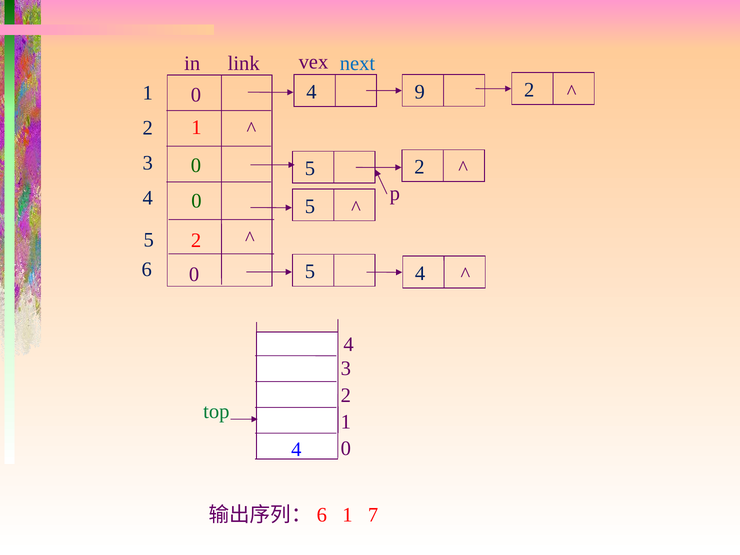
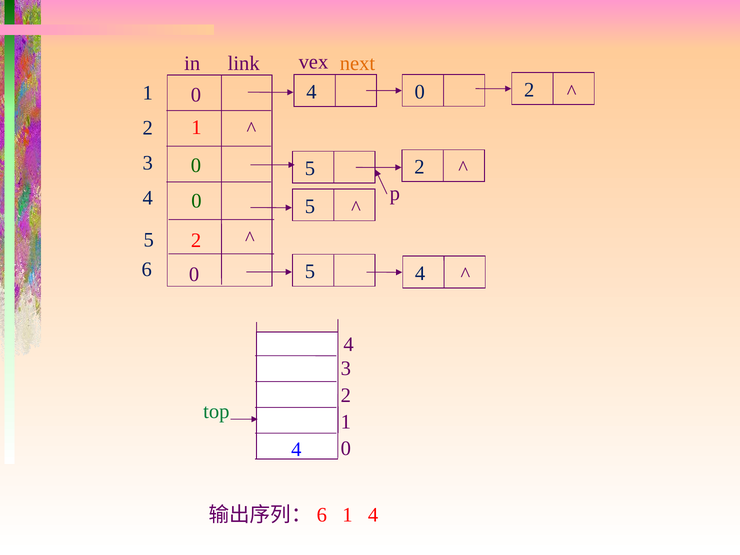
next colour: blue -> orange
9 at (420, 92): 9 -> 0
1 7: 7 -> 4
